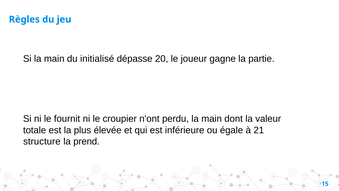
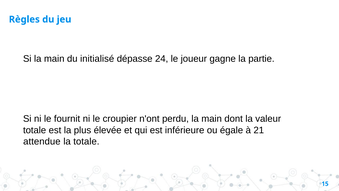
20: 20 -> 24
structure: structure -> attendue
la prend: prend -> totale
